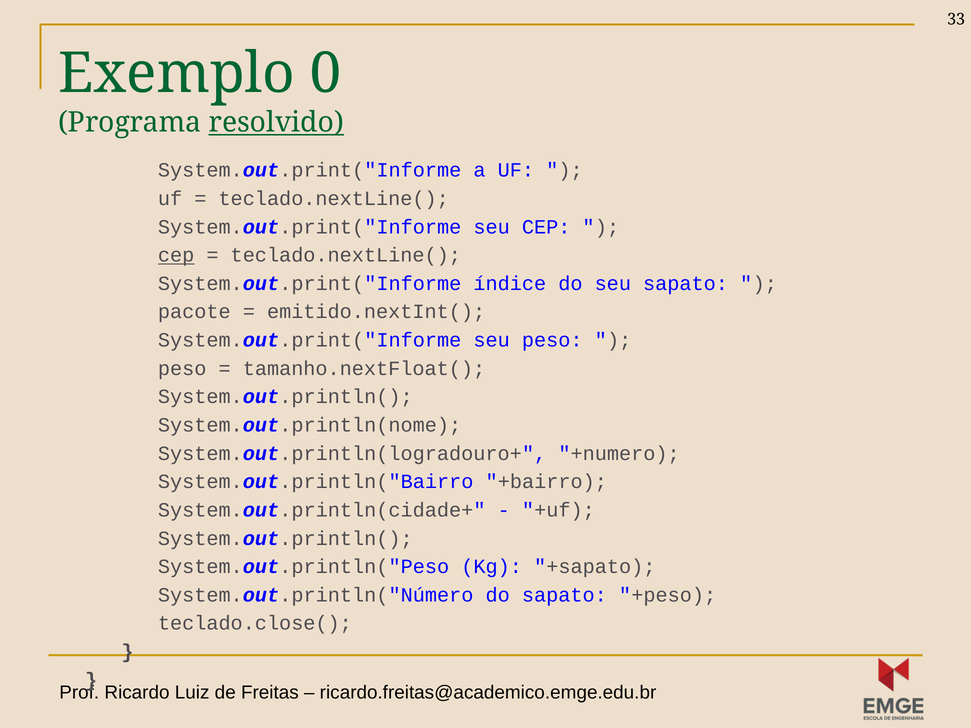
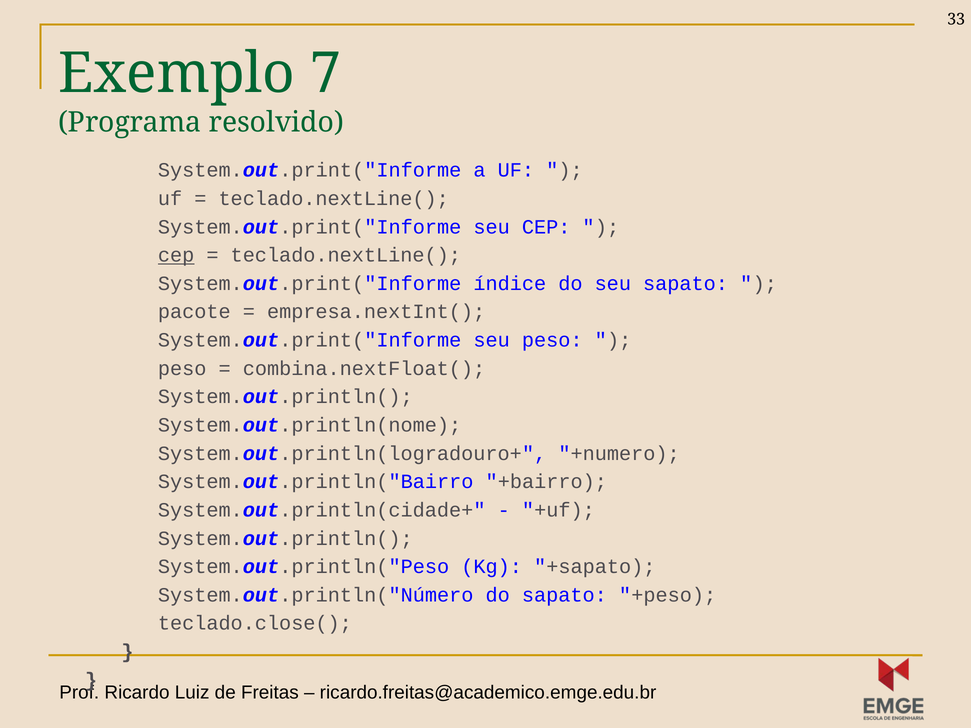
0: 0 -> 7
resolvido underline: present -> none
emitido.nextInt(: emitido.nextInt( -> empresa.nextInt(
tamanho.nextFloat(: tamanho.nextFloat( -> combina.nextFloat(
